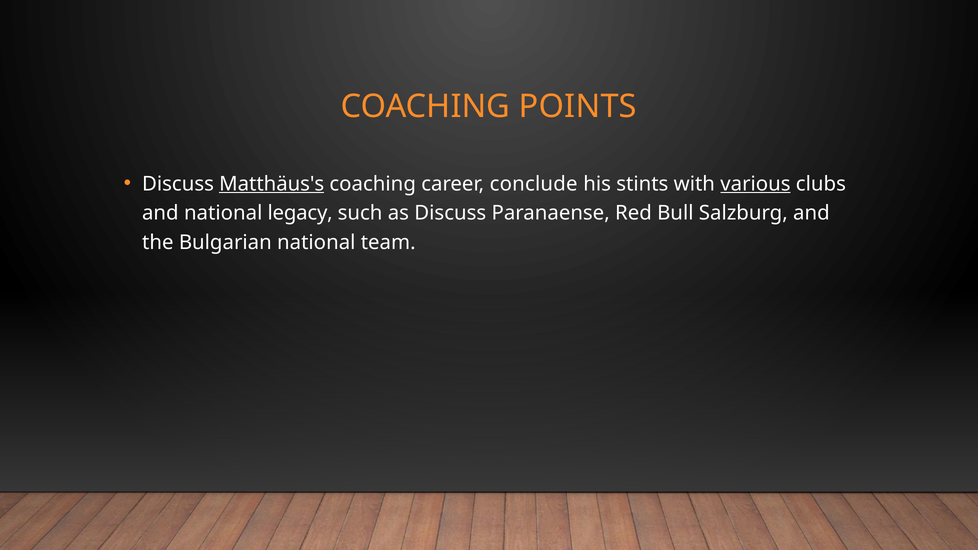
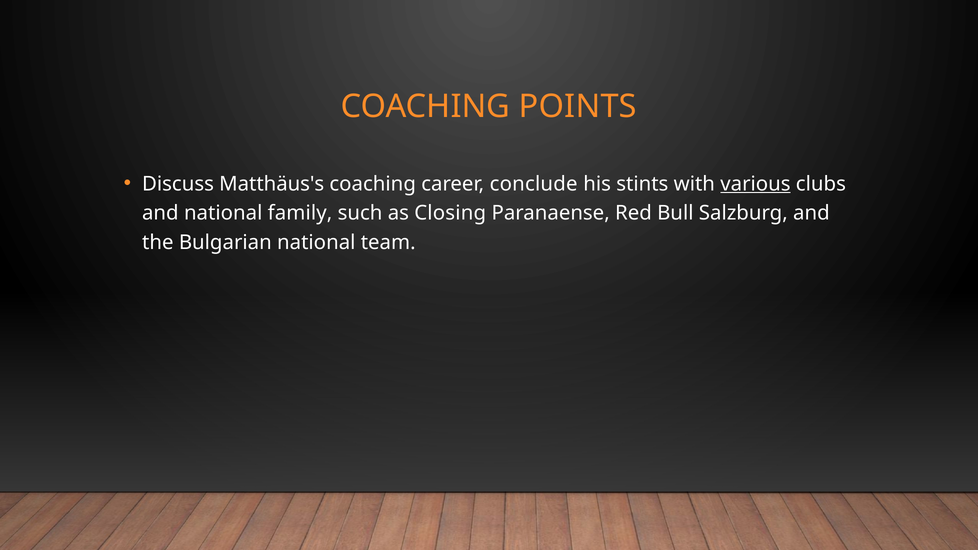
Matthäus's underline: present -> none
legacy: legacy -> family
as Discuss: Discuss -> Closing
